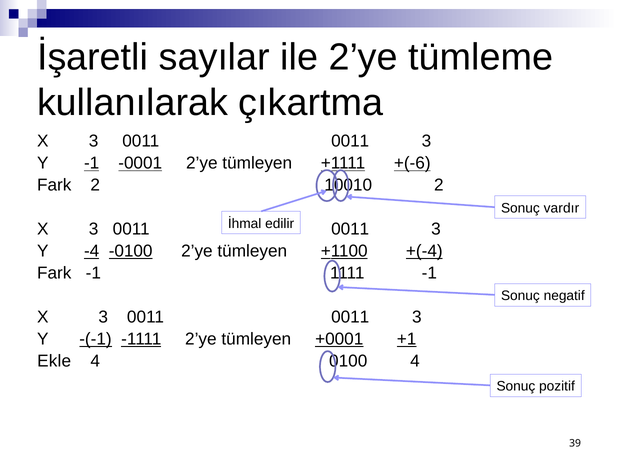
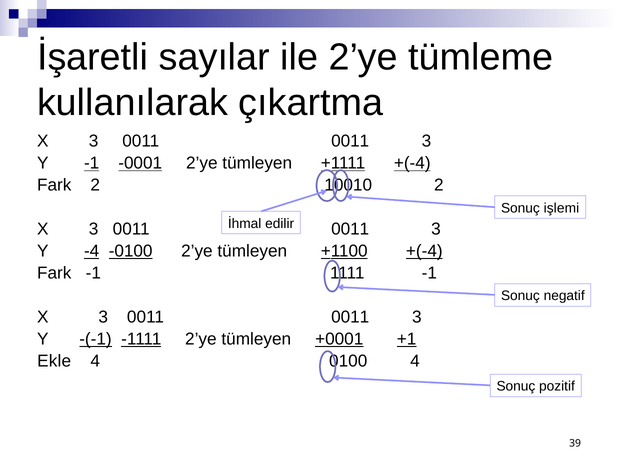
+1111 +(-6: +(-6 -> +(-4
vardır: vardır -> işlemi
